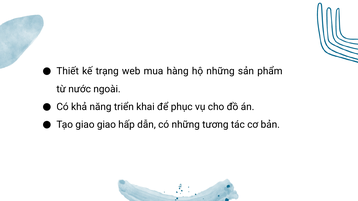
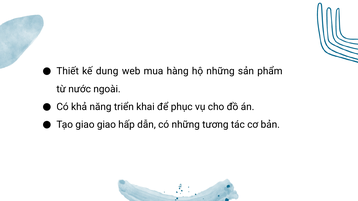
trạng: trạng -> dung
